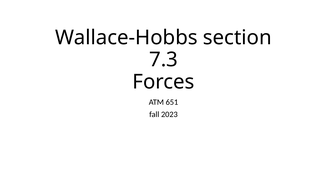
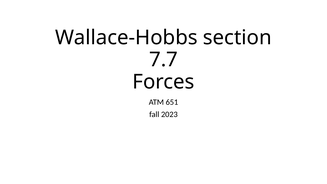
7.3: 7.3 -> 7.7
